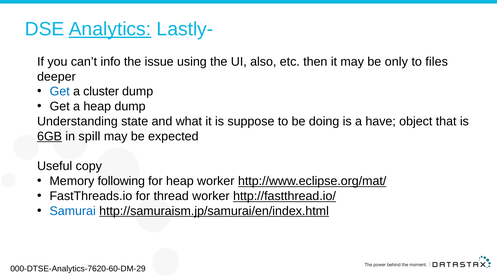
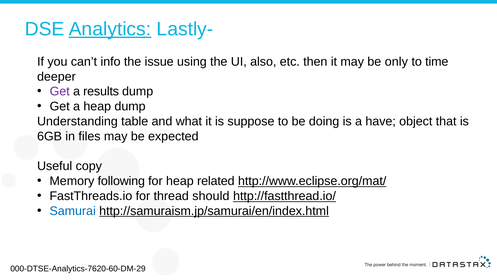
files: files -> time
Get at (60, 91) colour: blue -> purple
cluster: cluster -> results
state: state -> table
6GB underline: present -> none
spill: spill -> files
heap worker: worker -> related
thread worker: worker -> should
